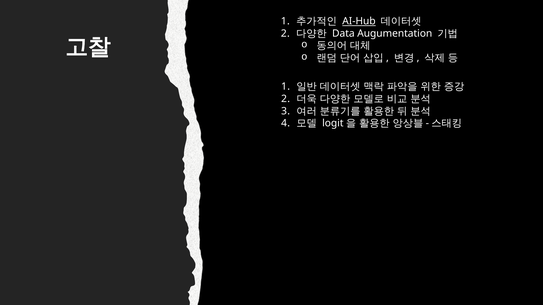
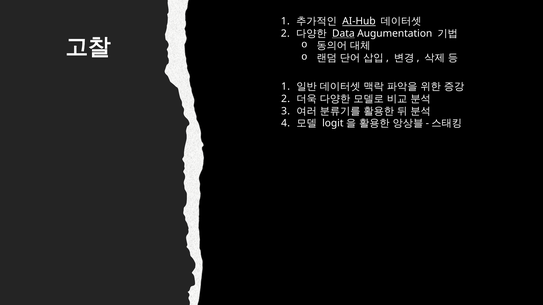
Data underline: none -> present
